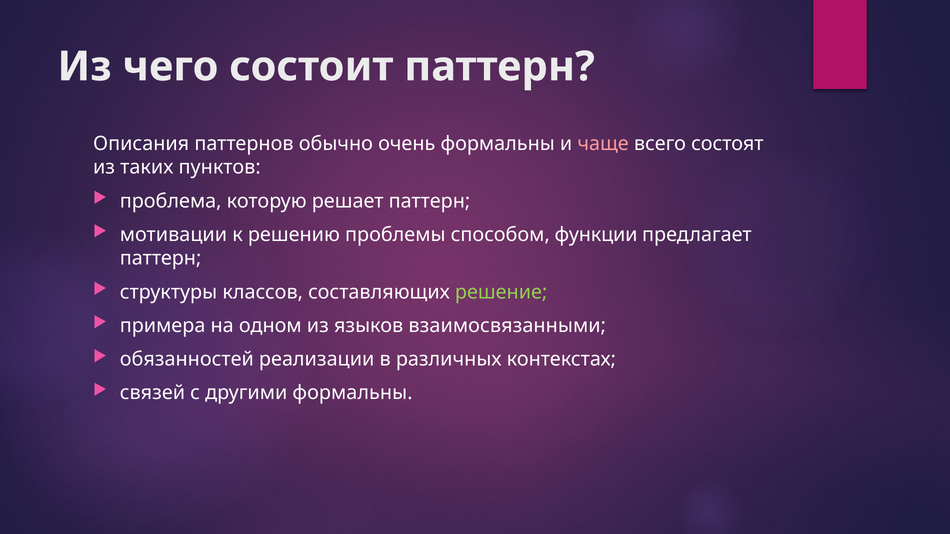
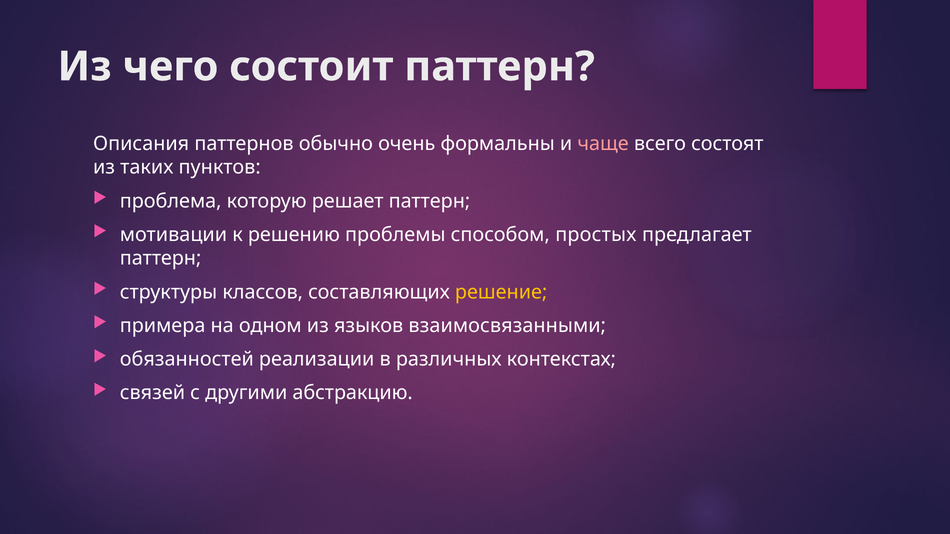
функции: функции -> простых
решение colour: light green -> yellow
другими формальны: формальны -> абстракцию
